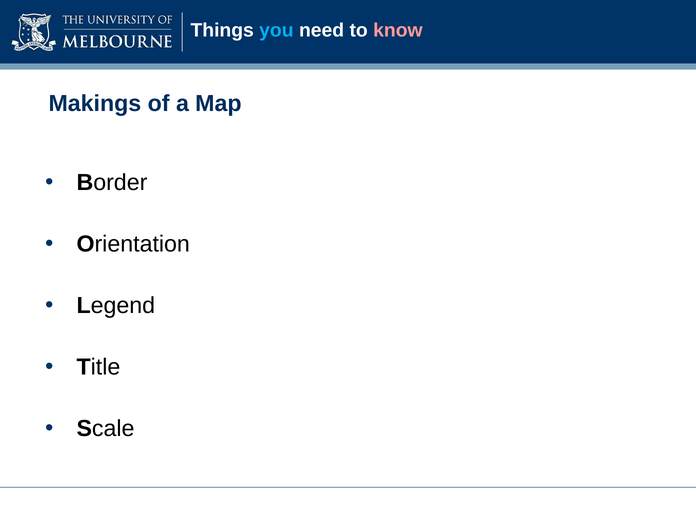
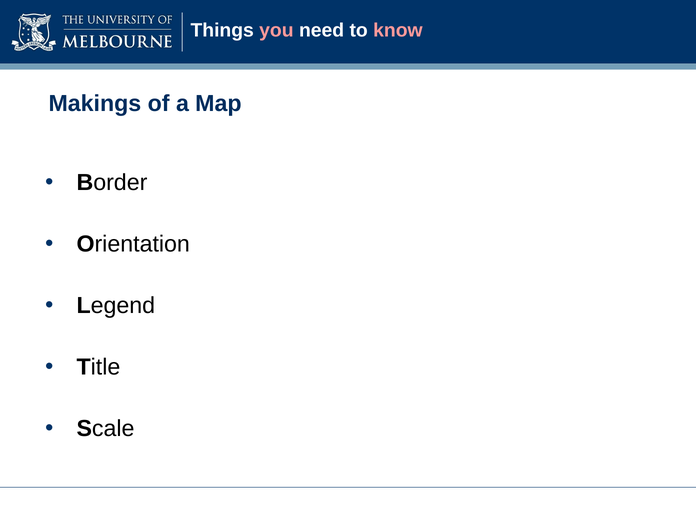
you colour: light blue -> pink
